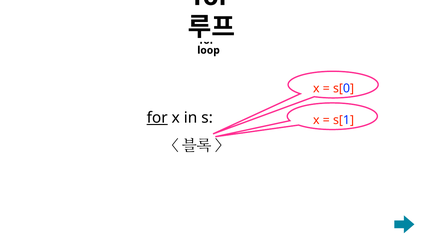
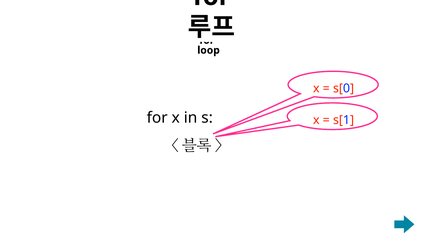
for at (157, 118) underline: present -> none
